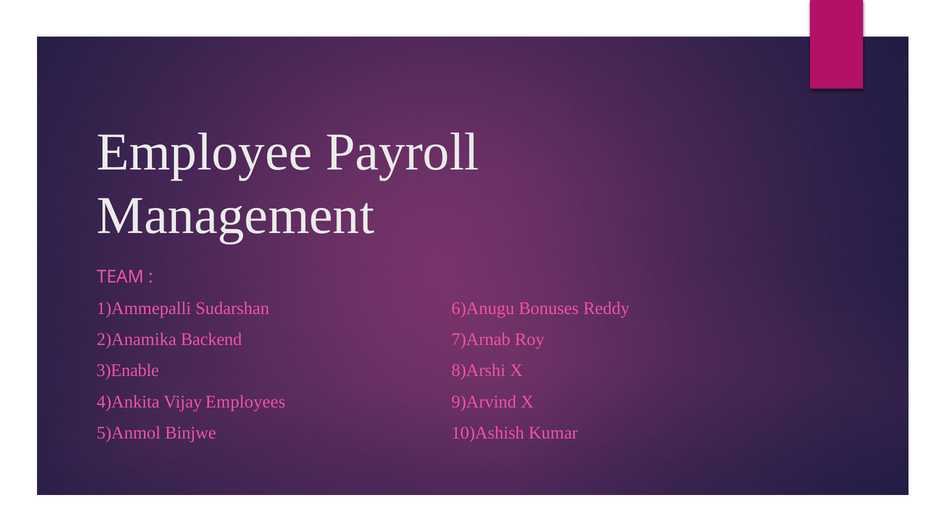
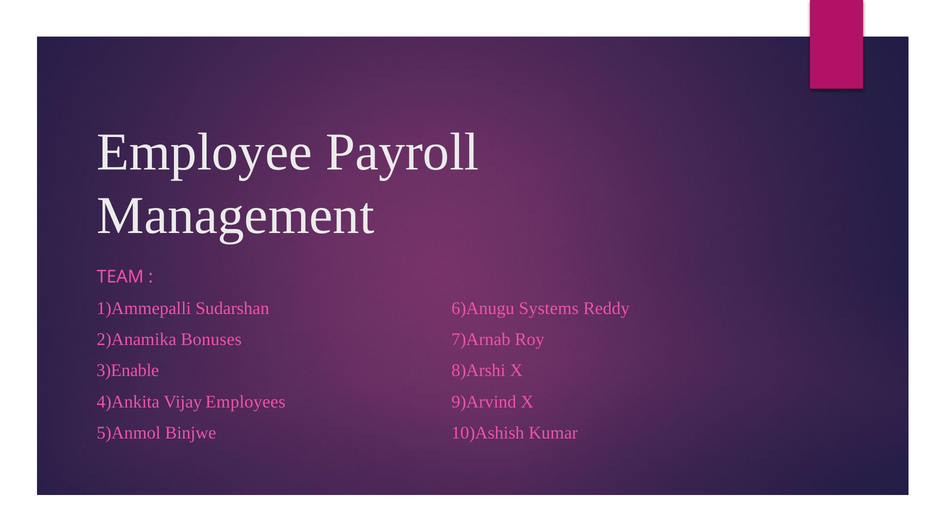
Bonuses: Bonuses -> Systems
Backend: Backend -> Bonuses
